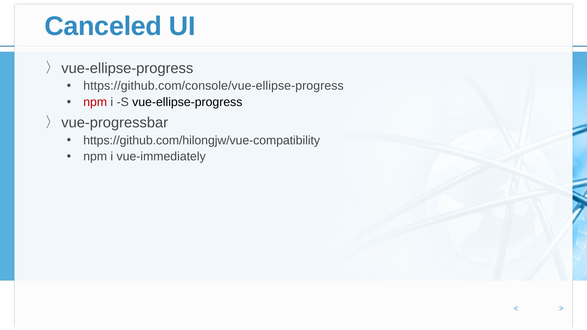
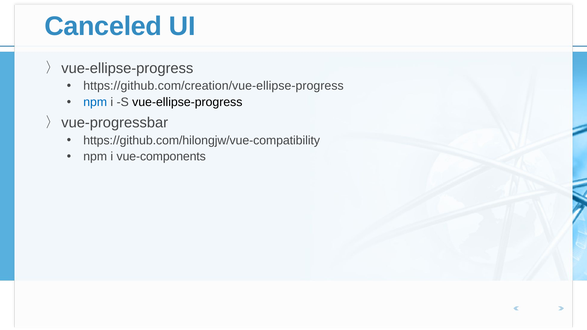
https://github.com/console/vue-ellipse-progress: https://github.com/console/vue-ellipse-progress -> https://github.com/creation/vue-ellipse-progress
npm at (95, 102) colour: red -> blue
vue-immediately: vue-immediately -> vue-components
